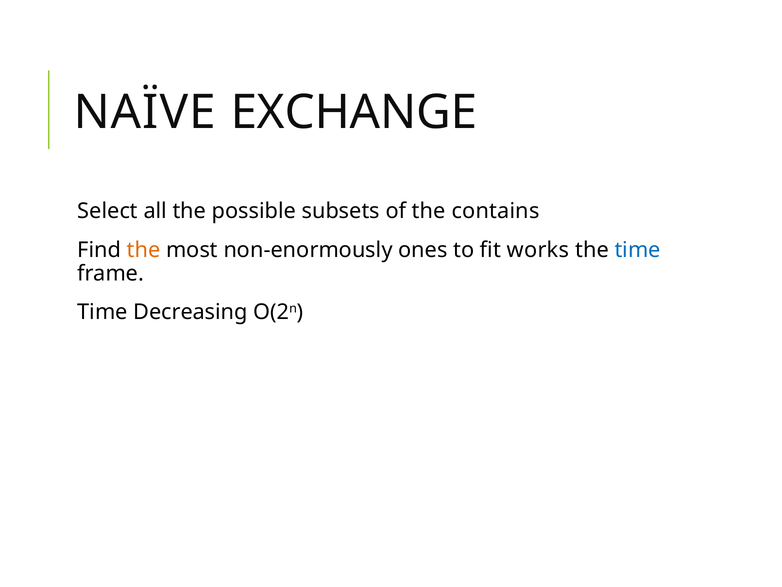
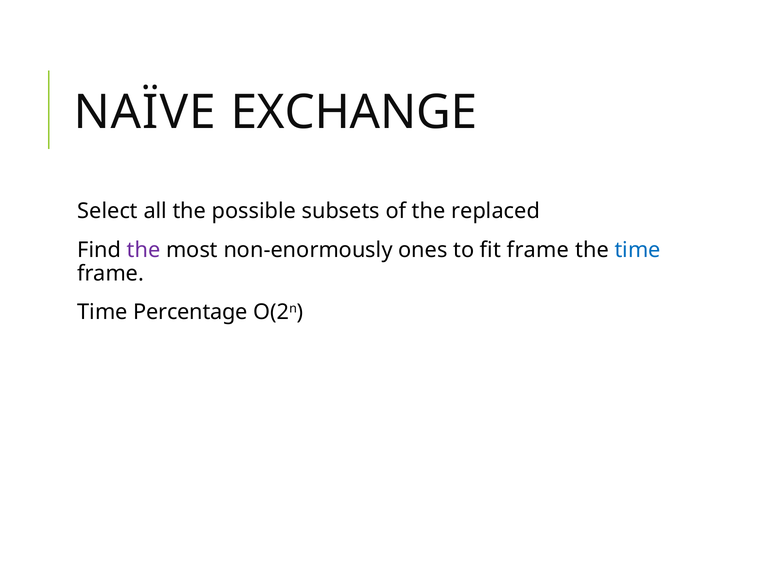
contains: contains -> replaced
the at (144, 250) colour: orange -> purple
fit works: works -> frame
Decreasing: Decreasing -> Percentage
